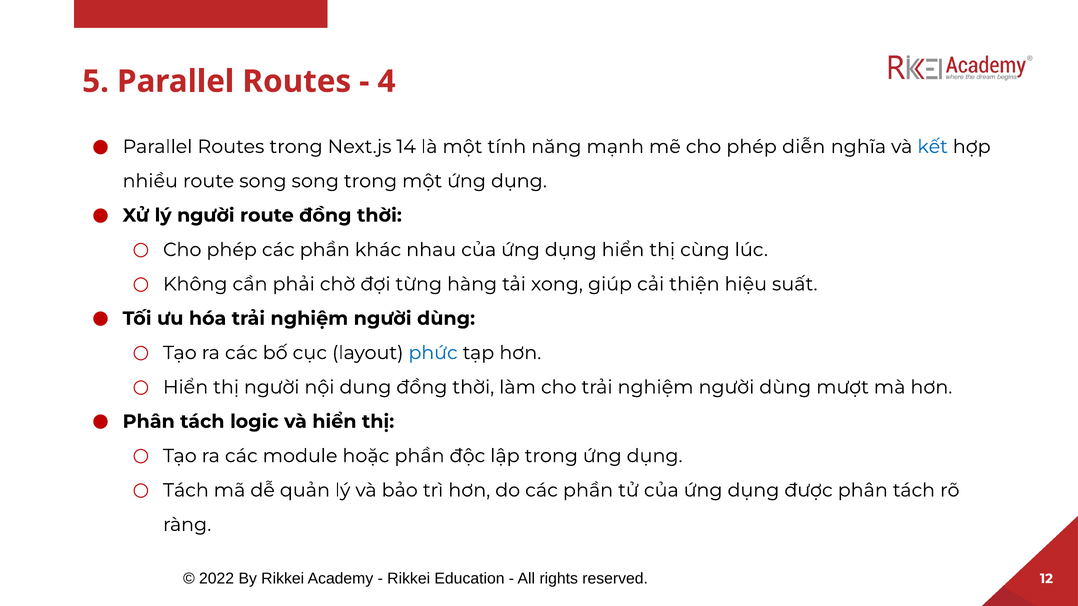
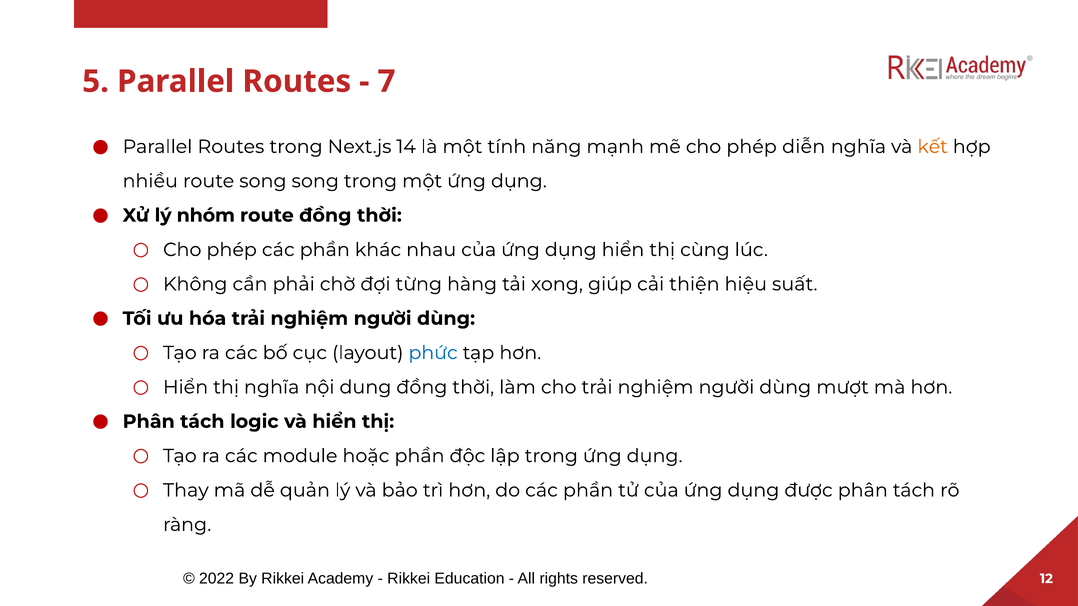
4: 4 -> 7
kết colour: blue -> orange
lý người: người -> nhóm
thị người: người -> nghĩa
Tách at (186, 491): Tách -> Thay
